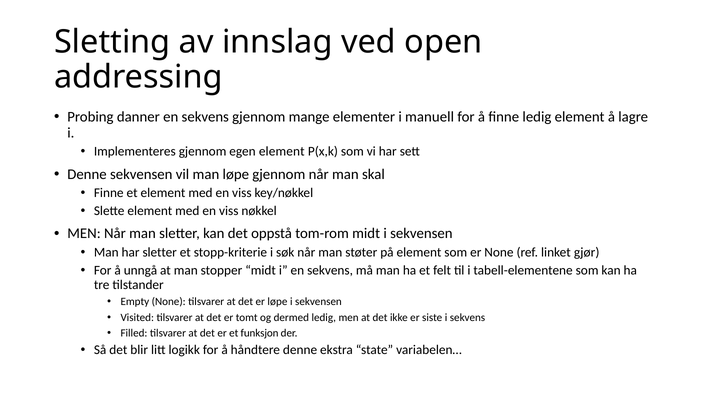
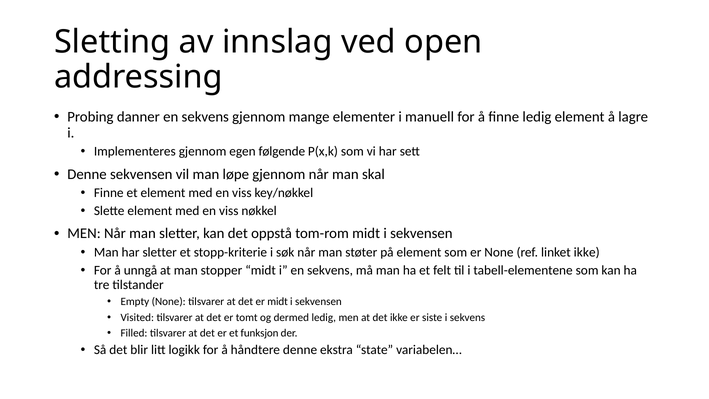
egen element: element -> følgende
linket gjør: gjør -> ikke
er løpe: løpe -> midt
